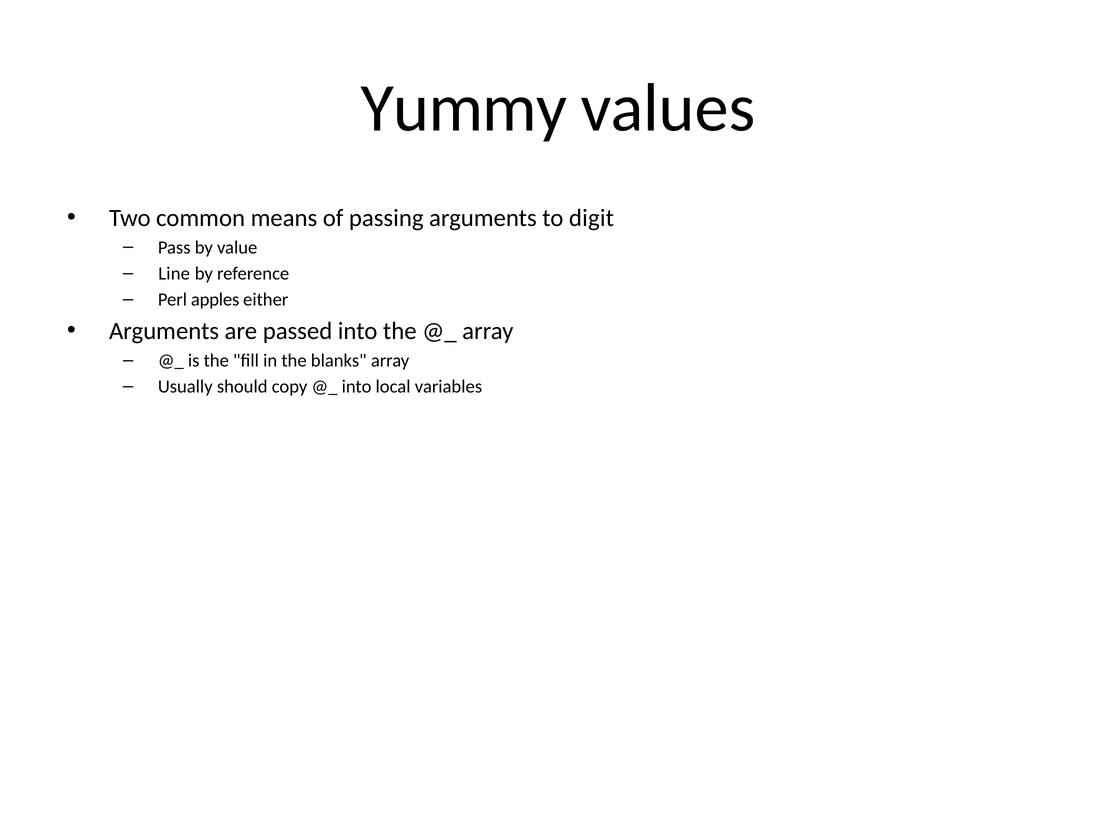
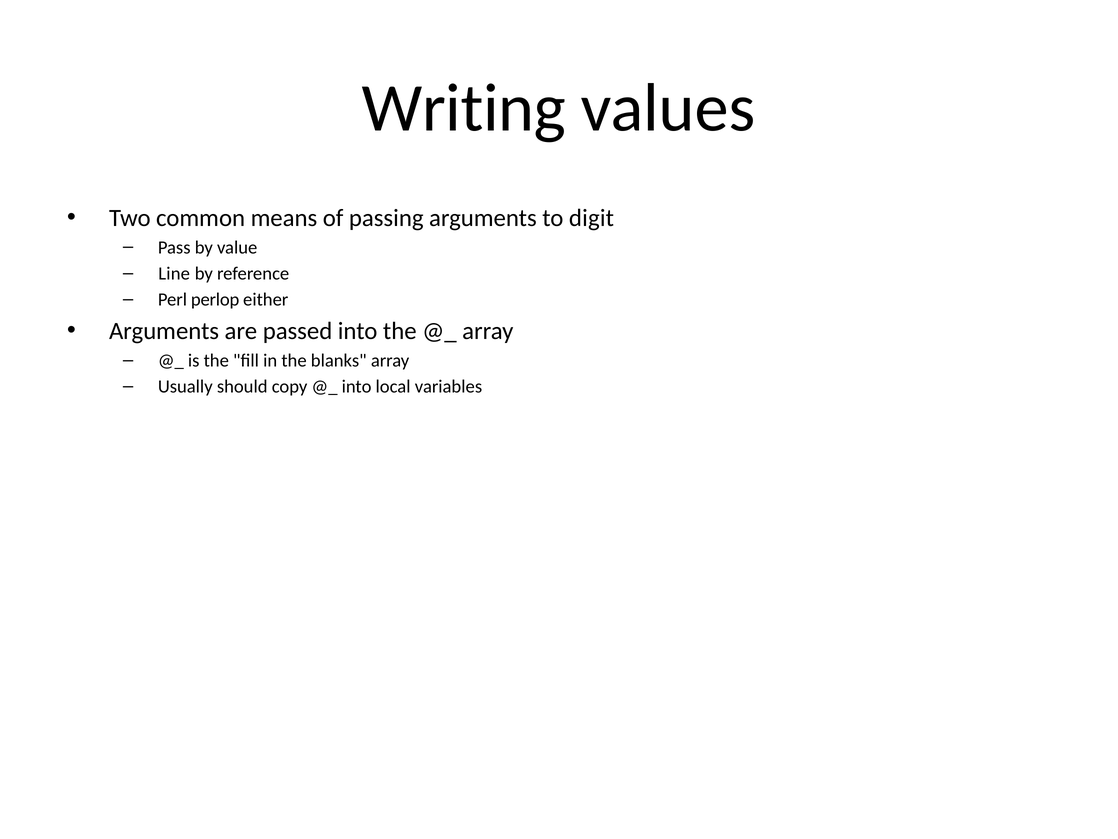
Yummy: Yummy -> Writing
apples: apples -> perlop
